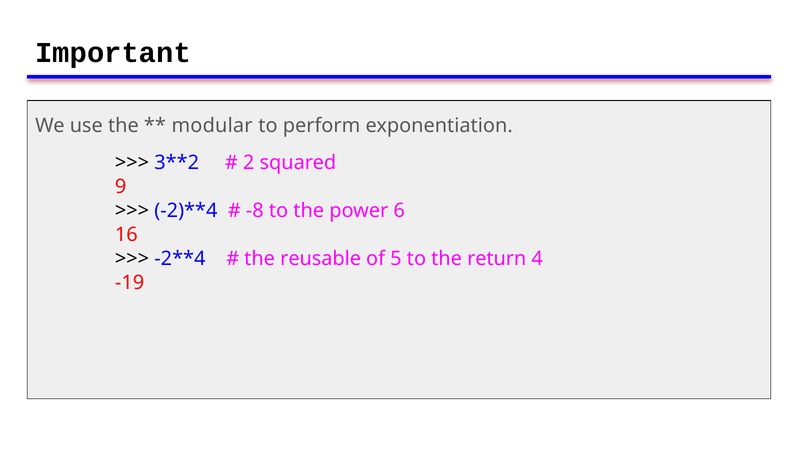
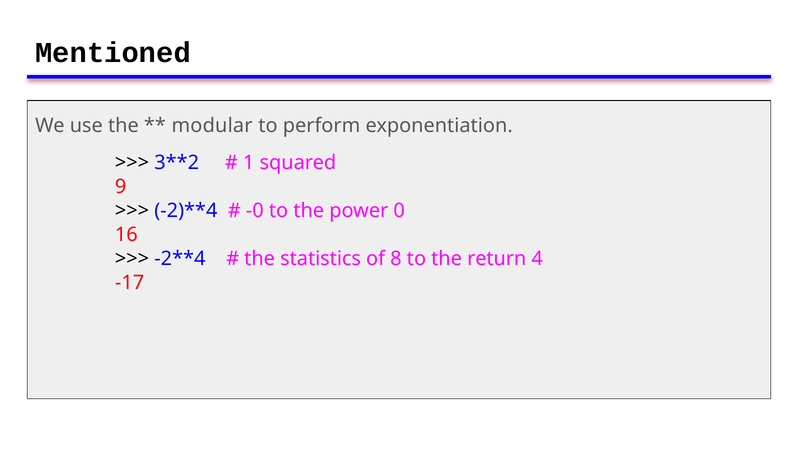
Important: Important -> Mentioned
2: 2 -> 1
-8: -8 -> -0
6: 6 -> 0
reusable: reusable -> statistics
5: 5 -> 8
-19: -19 -> -17
